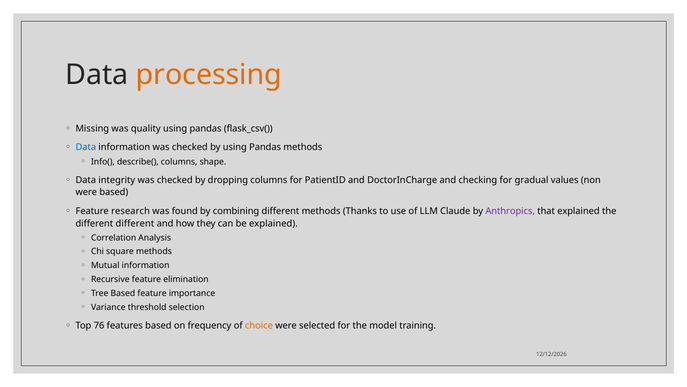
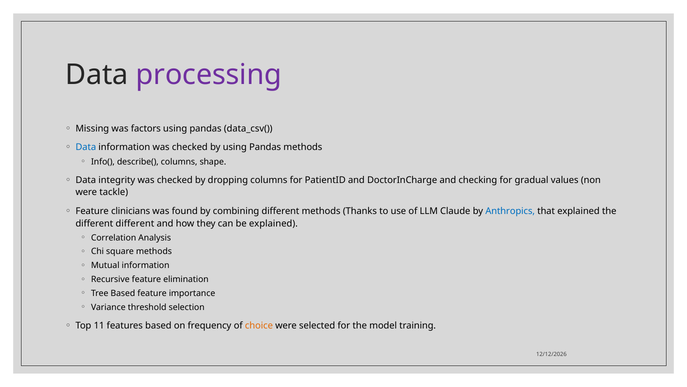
processing colour: orange -> purple
quality: quality -> factors
flask_csv(: flask_csv( -> data_csv(
were based: based -> tackle
research: research -> clinicians
Anthropics colour: purple -> blue
76: 76 -> 11
